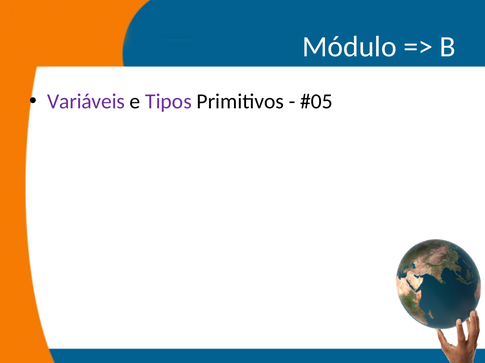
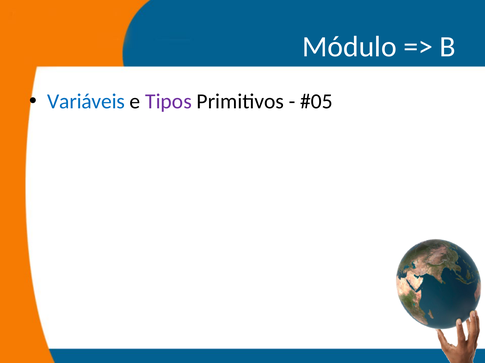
Variáveis colour: purple -> blue
